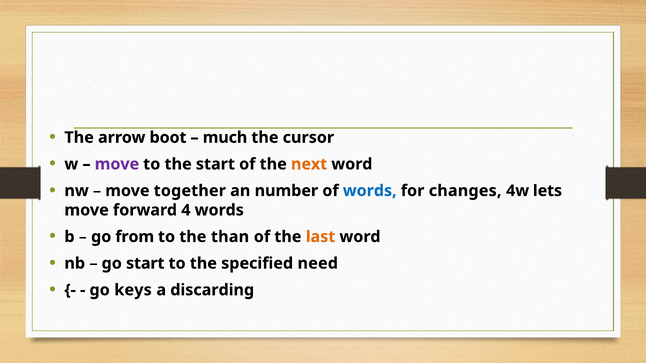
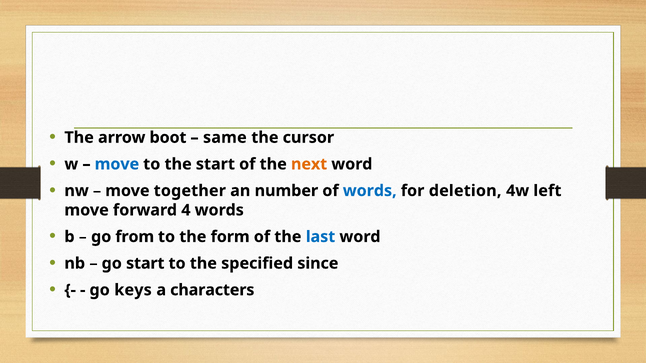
much: much -> same
move at (117, 164) colour: purple -> blue
changes: changes -> deletion
lets: lets -> left
than: than -> form
last colour: orange -> blue
need: need -> since
discarding: discarding -> characters
